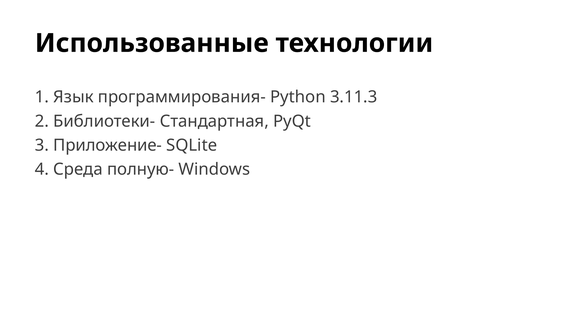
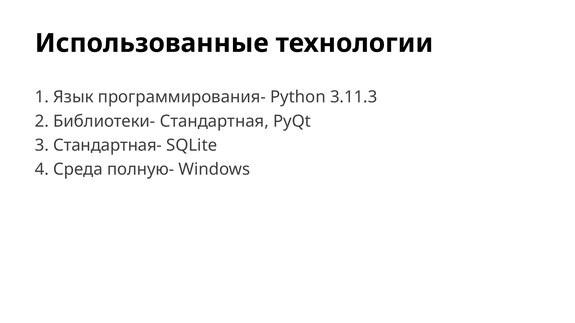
Приложение-: Приложение- -> Стандартная-
